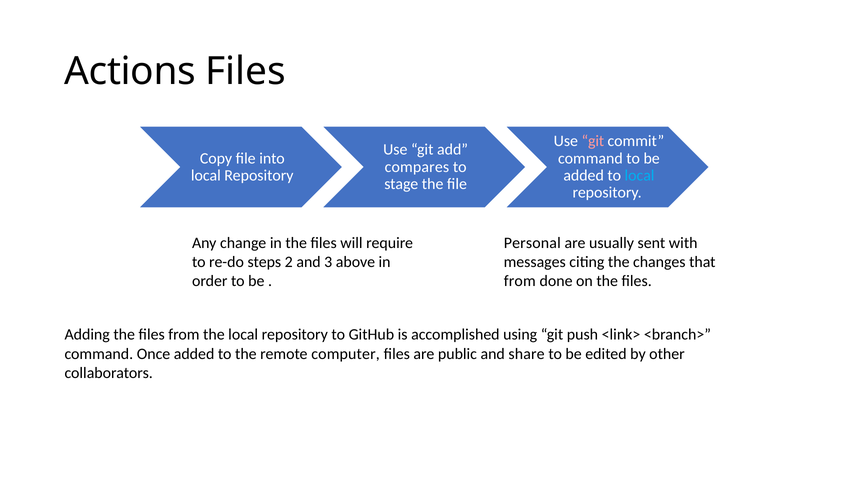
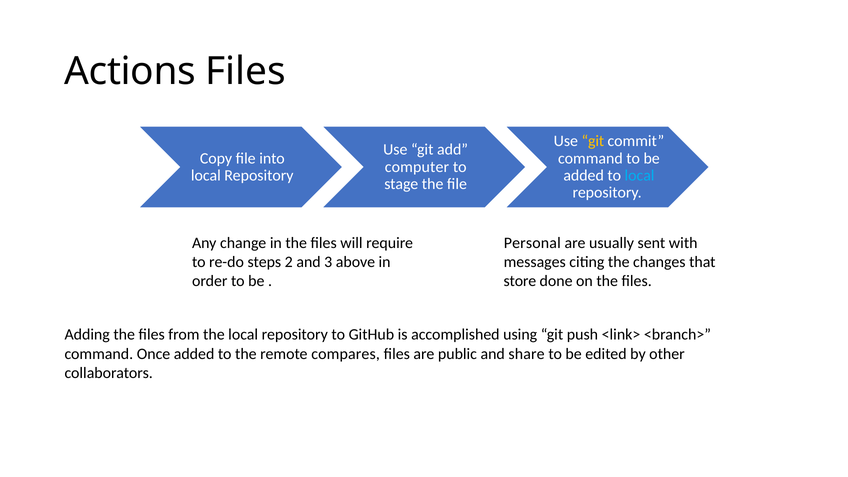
git at (593, 141) colour: pink -> yellow
compares: compares -> computer
from at (520, 281): from -> store
computer: computer -> compares
